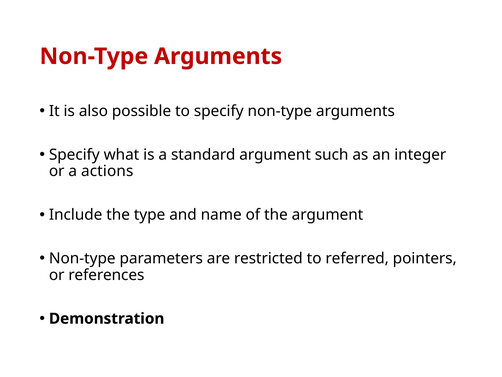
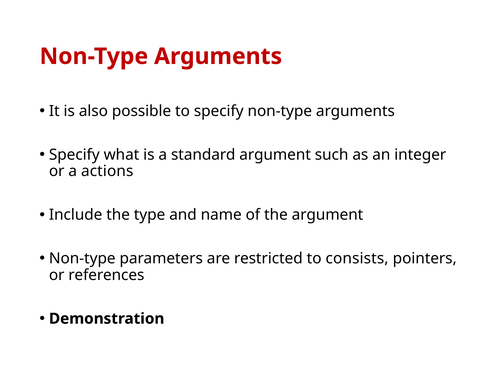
referred: referred -> consists
